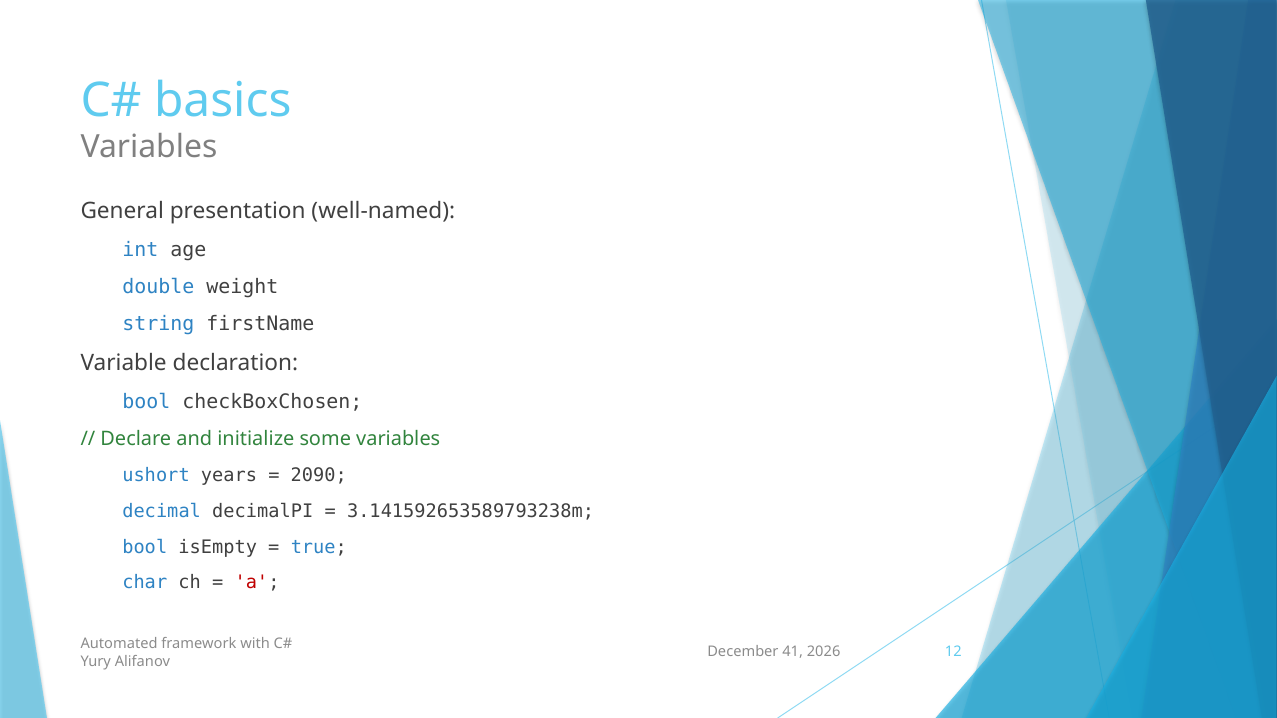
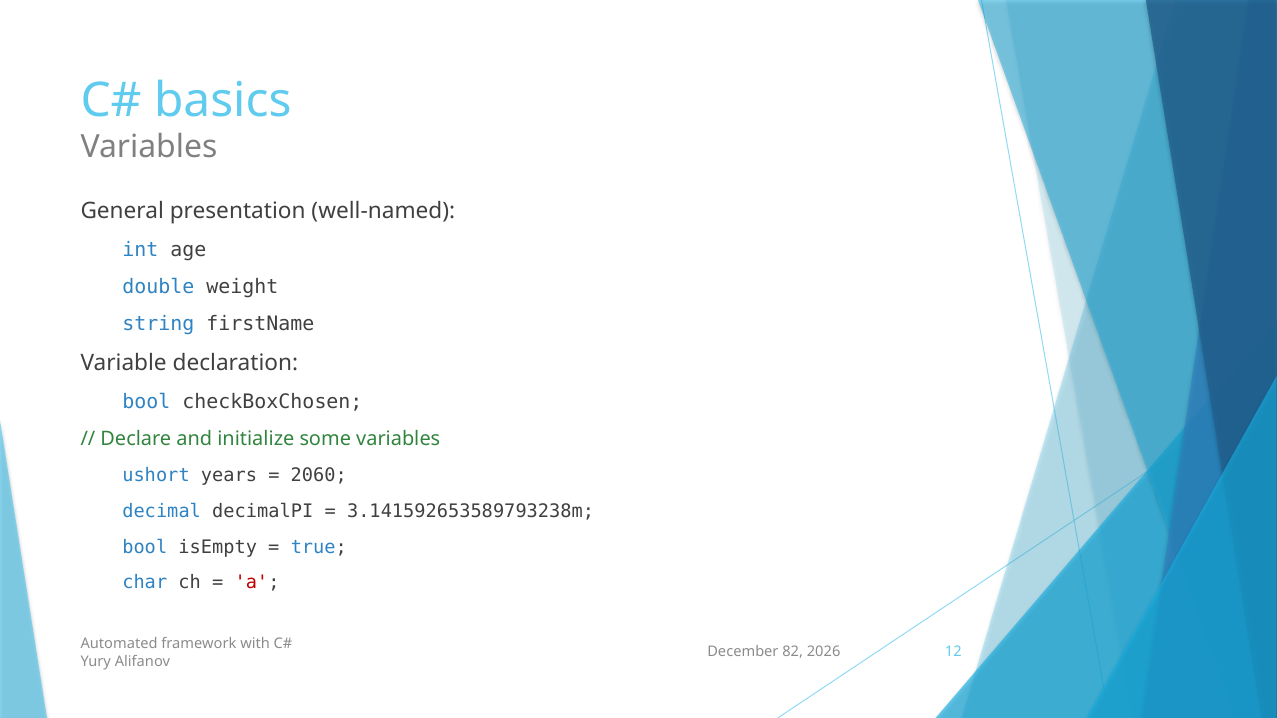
2090: 2090 -> 2060
41: 41 -> 82
